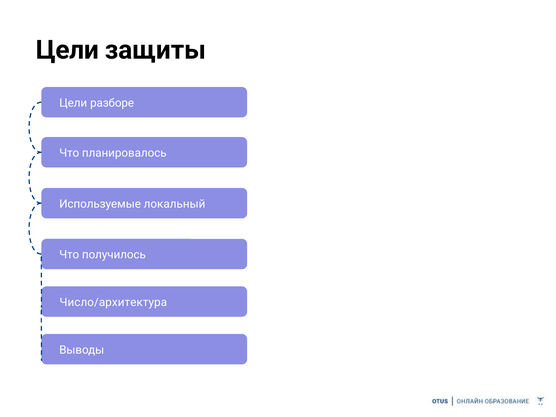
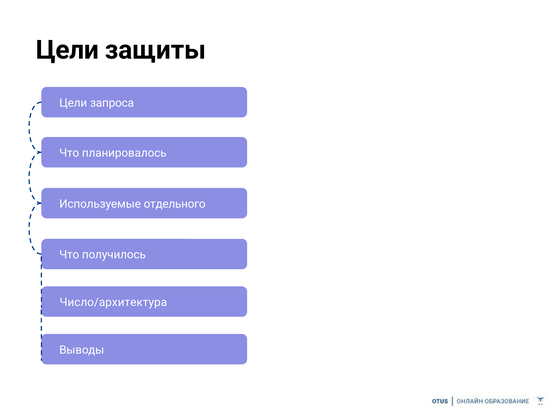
разборе: разборе -> запроса
локальный: локальный -> отдельного
